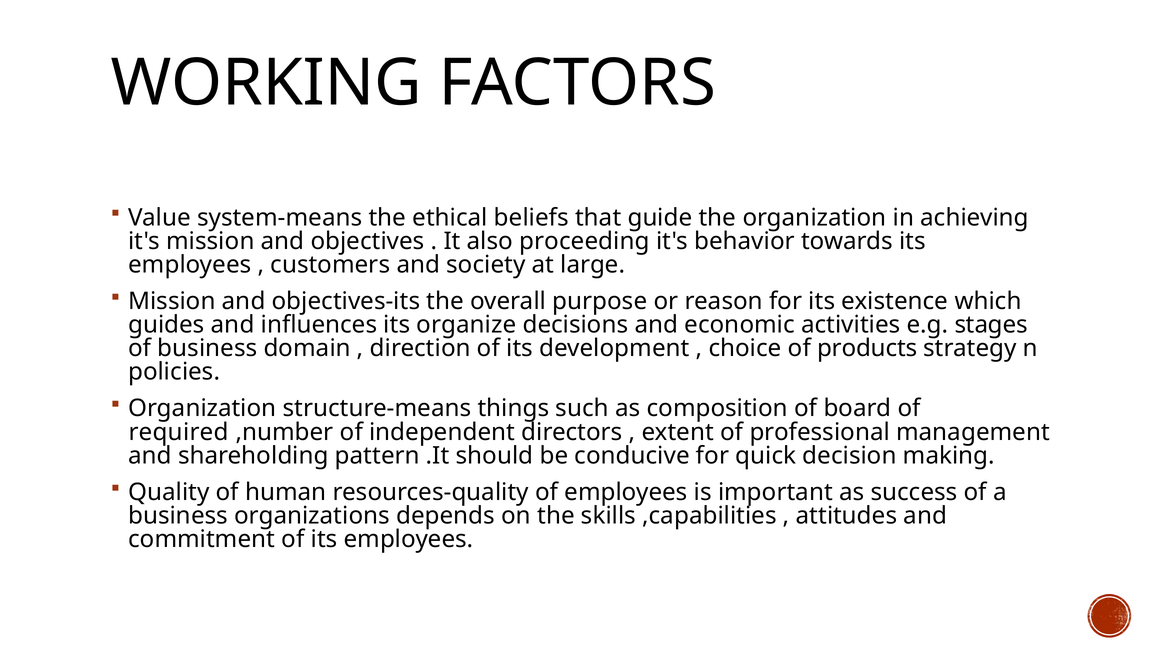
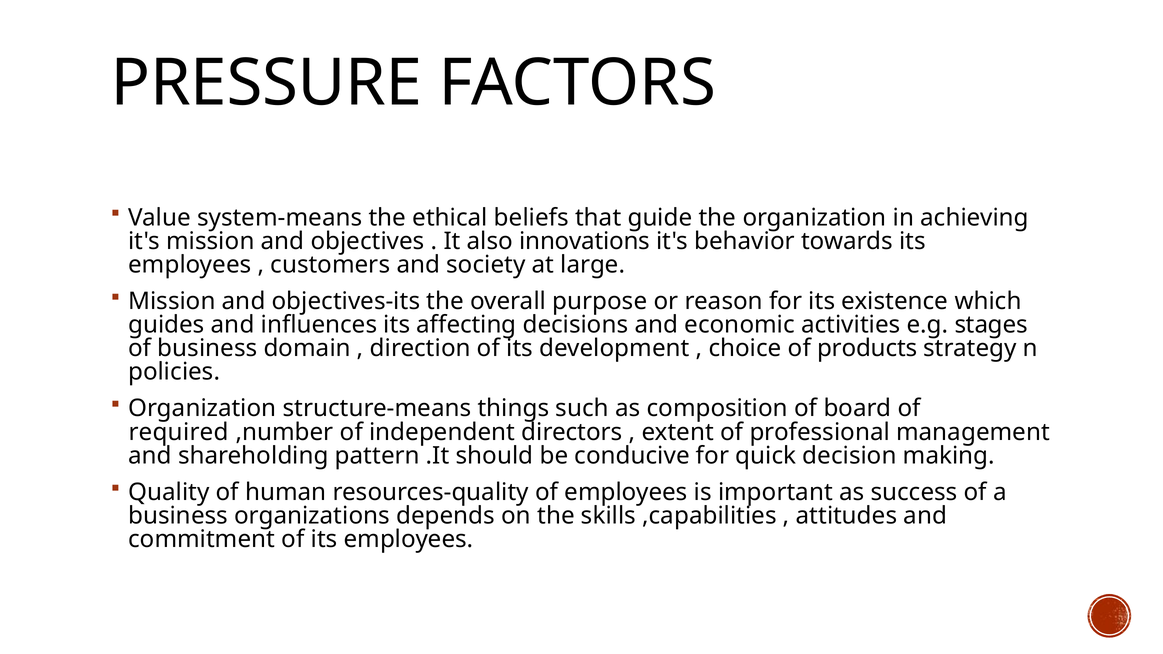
WORKING: WORKING -> PRESSURE
proceeding: proceeding -> innovations
organize: organize -> affecting
